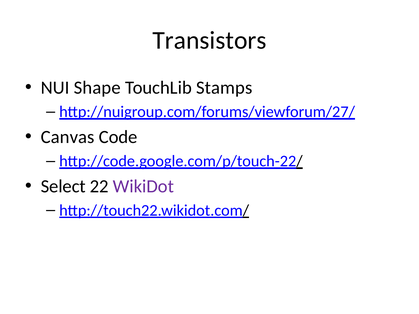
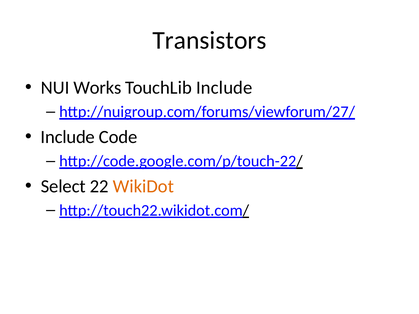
Shape: Shape -> Works
TouchLib Stamps: Stamps -> Include
Canvas at (68, 137): Canvas -> Include
WikiDot colour: purple -> orange
